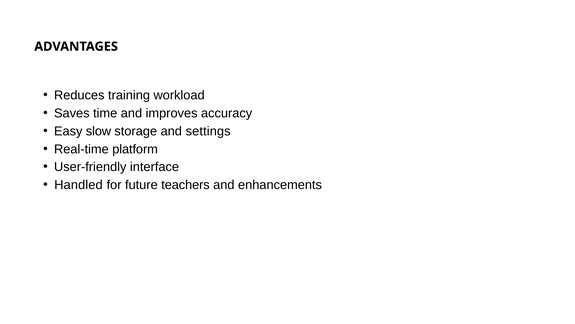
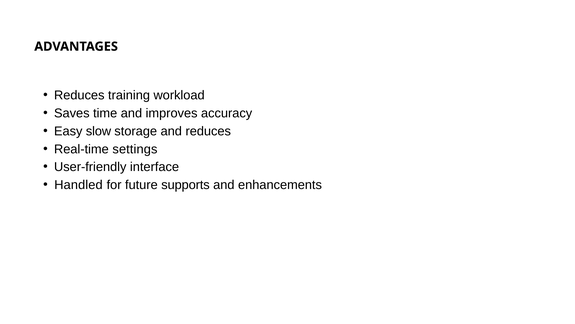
and settings: settings -> reduces
platform: platform -> settings
teachers: teachers -> supports
